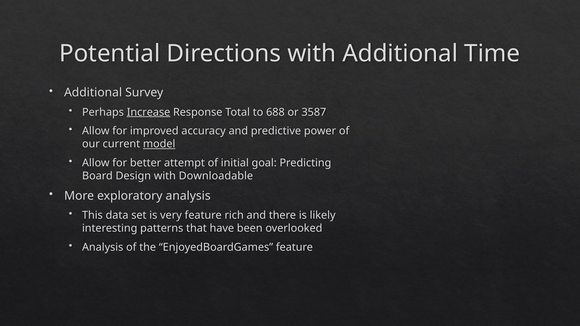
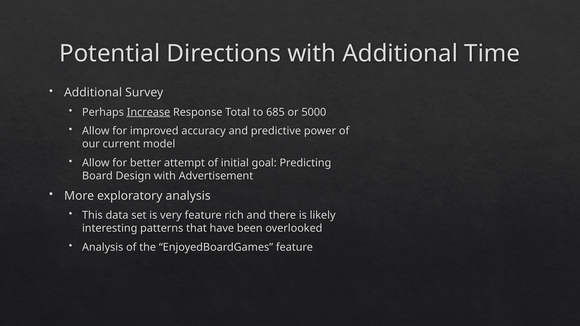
688: 688 -> 685
3587: 3587 -> 5000
model underline: present -> none
Downloadable: Downloadable -> Advertisement
